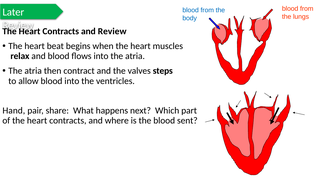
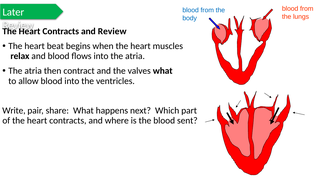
valves steps: steps -> what
Hand: Hand -> Write
